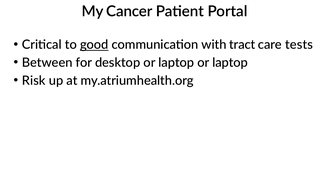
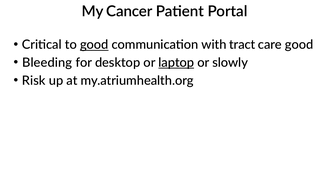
care tests: tests -> good
Between: Between -> Bleeding
laptop at (176, 63) underline: none -> present
laptop at (230, 63): laptop -> slowly
